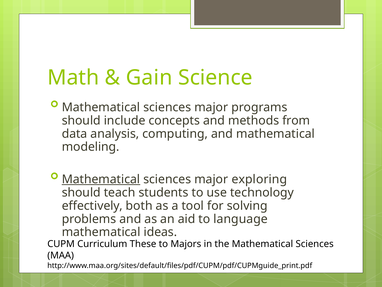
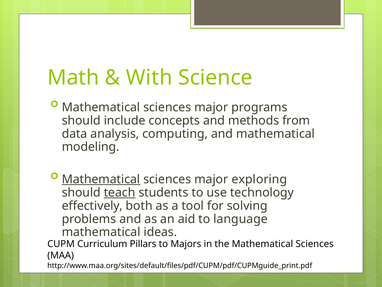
Gain: Gain -> With
teach underline: none -> present
These: These -> Pillars
